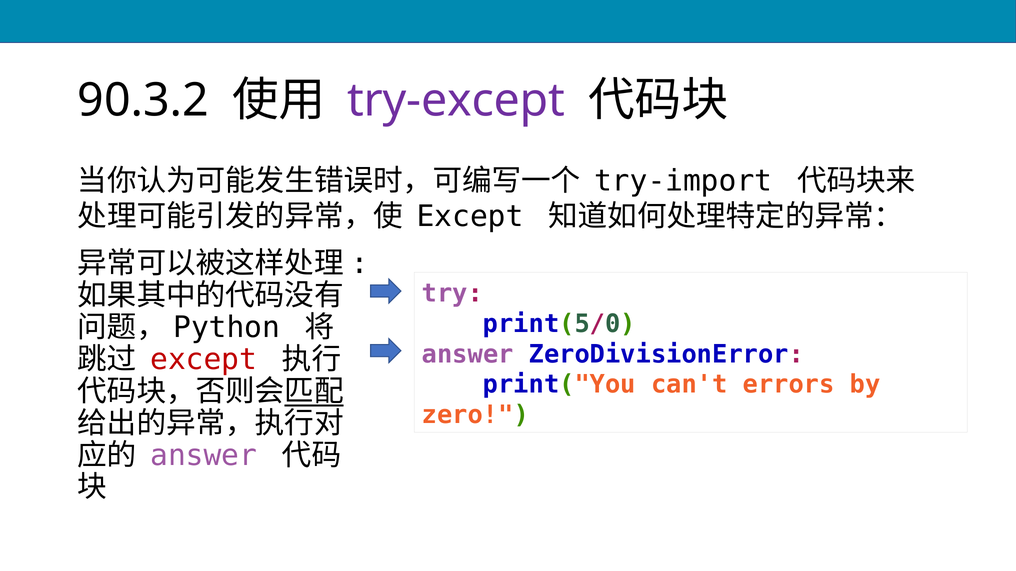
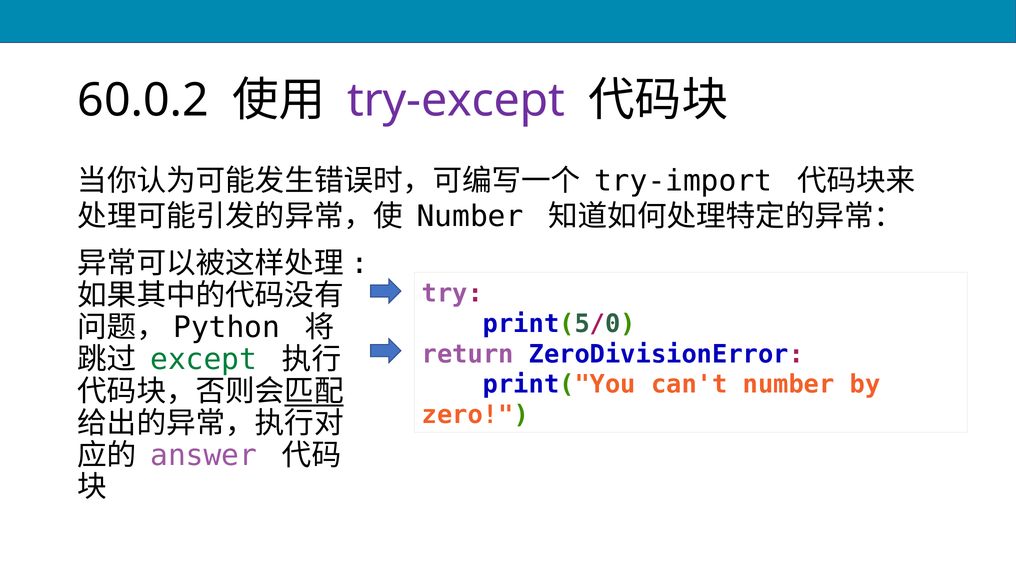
90.3.2: 90.3.2 -> 60.0.2
Except at (470, 217): Except -> Number
answer at (468, 354): answer -> return
except at (204, 360) colour: red -> green
can't errors: errors -> number
